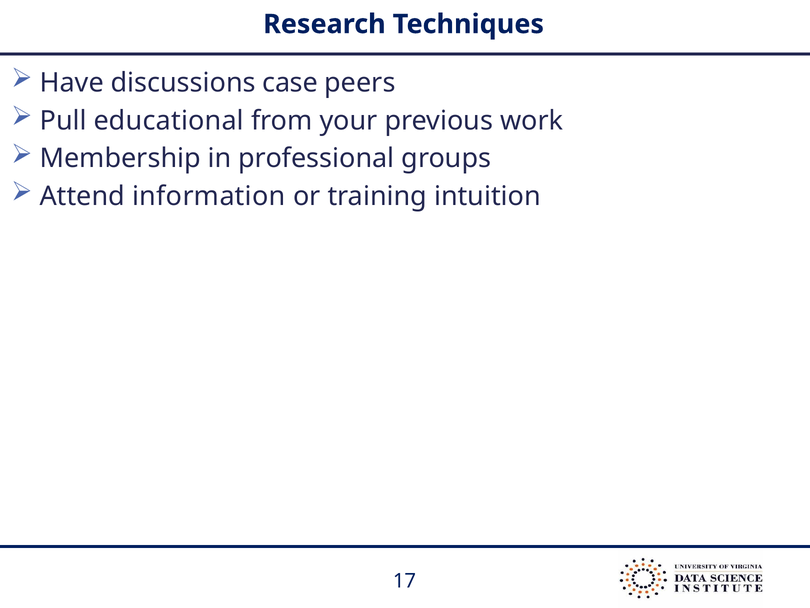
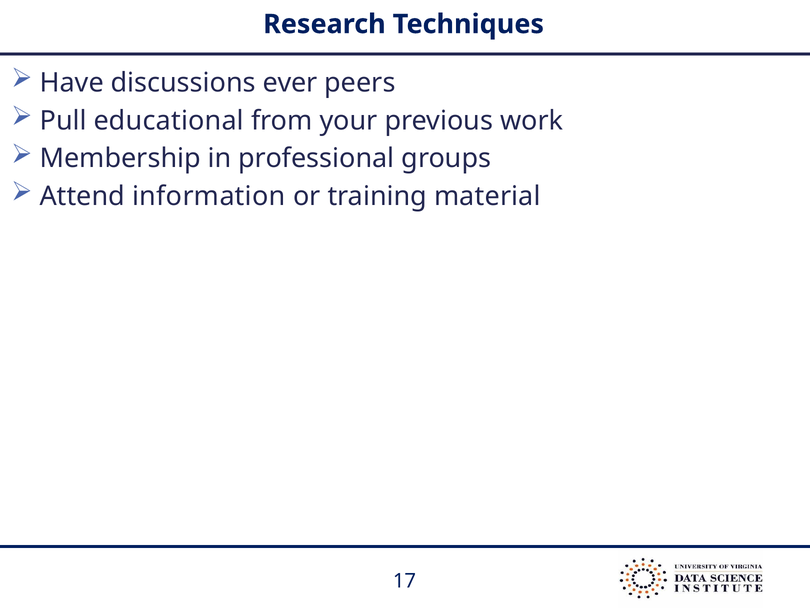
case: case -> ever
intuition: intuition -> material
